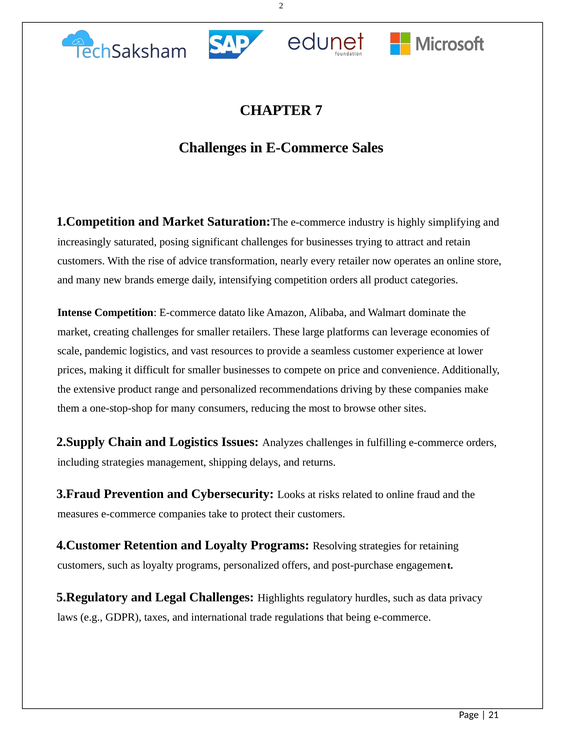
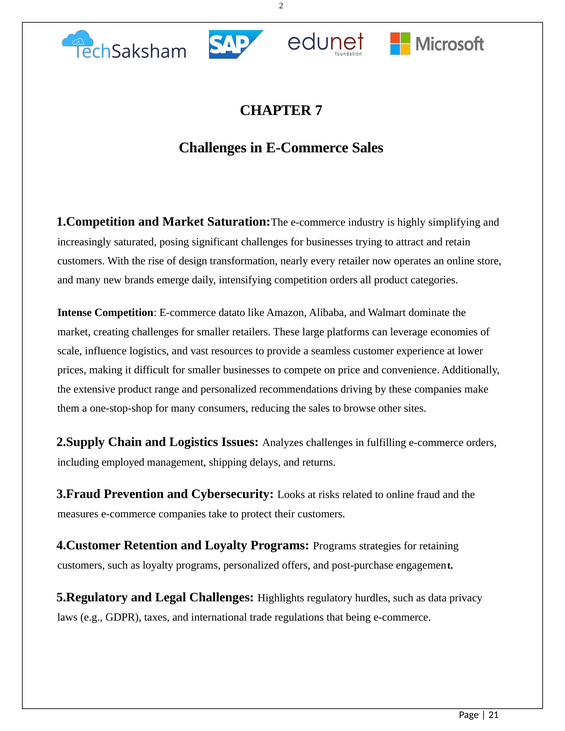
advice: advice -> design
pandemic: pandemic -> influence
the most: most -> sales
including strategies: strategies -> employed
Programs Resolving: Resolving -> Programs
